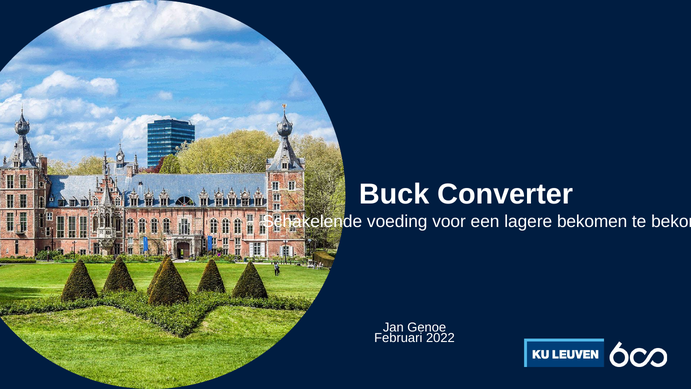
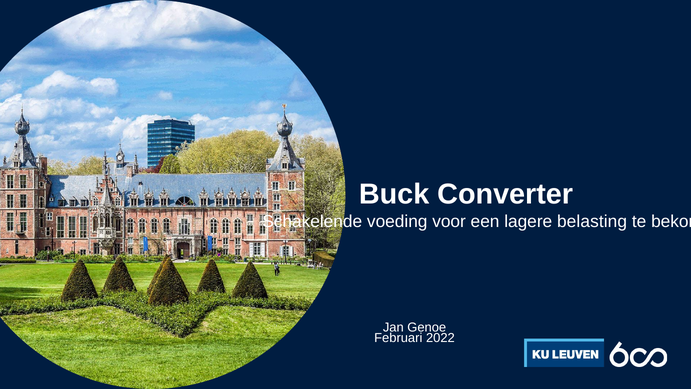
lagere bekomen: bekomen -> belasting
